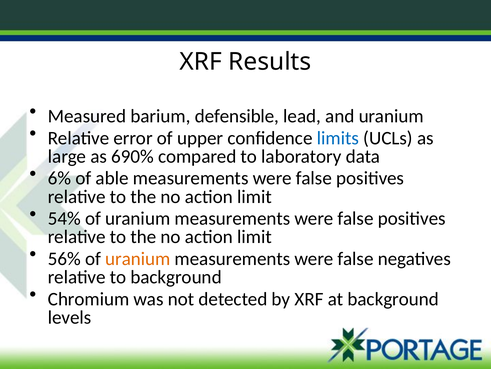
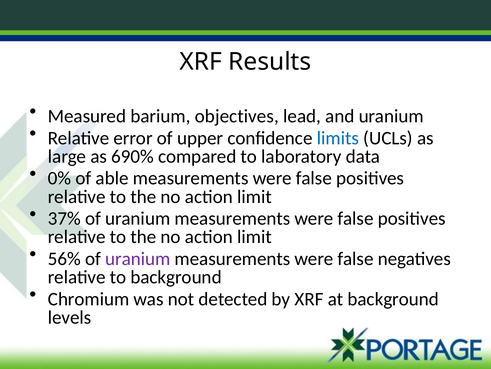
defensible: defensible -> objectives
6%: 6% -> 0%
54%: 54% -> 37%
uranium at (138, 258) colour: orange -> purple
